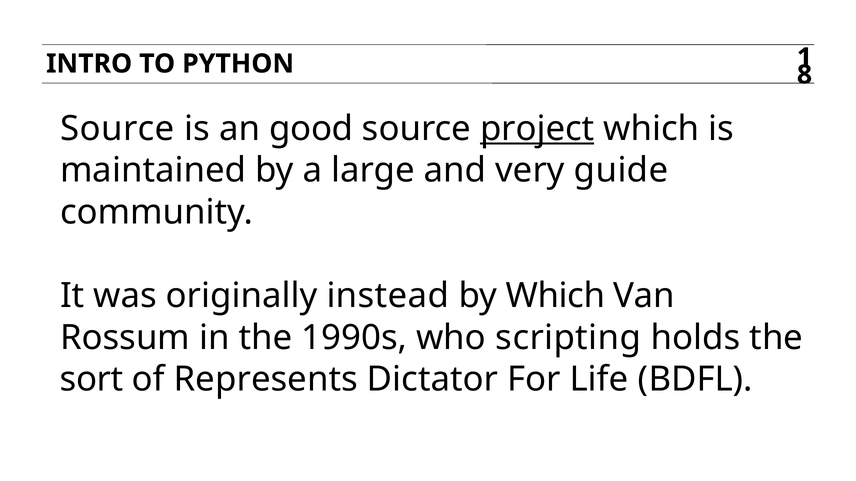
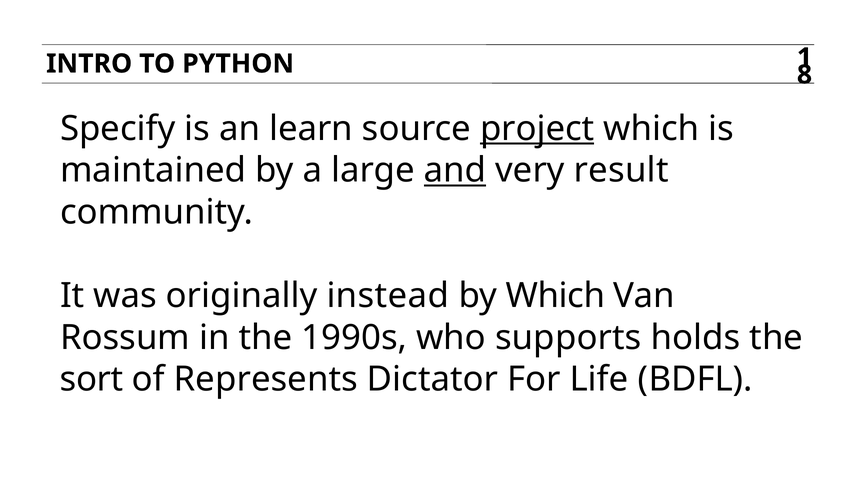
Source at (118, 128): Source -> Specify
good: good -> learn
and underline: none -> present
guide: guide -> result
scripting: scripting -> supports
